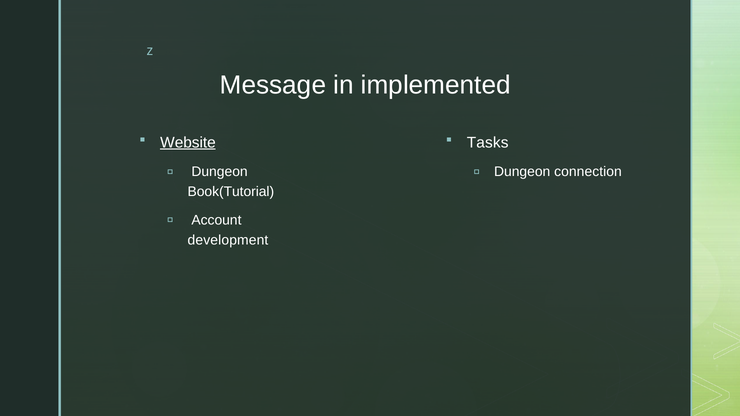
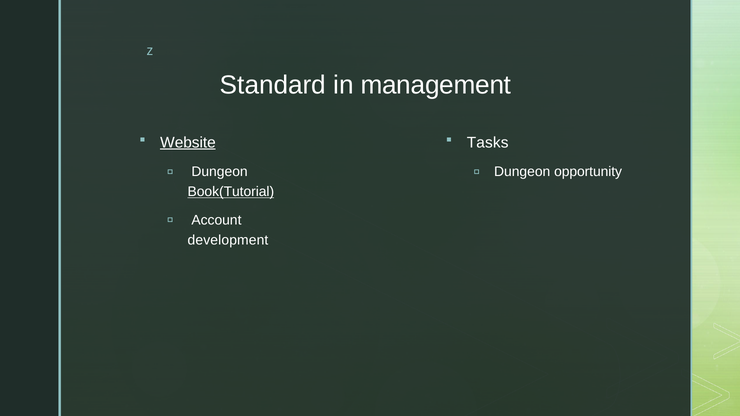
Message: Message -> Standard
implemented: implemented -> management
connection: connection -> opportunity
Book(Tutorial underline: none -> present
